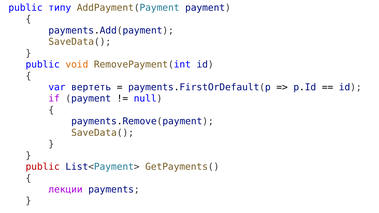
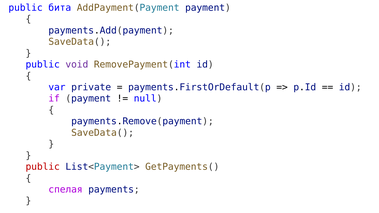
типу: типу -> бита
void colour: orange -> purple
вертеть: вертеть -> private
лекции: лекции -> спелая
